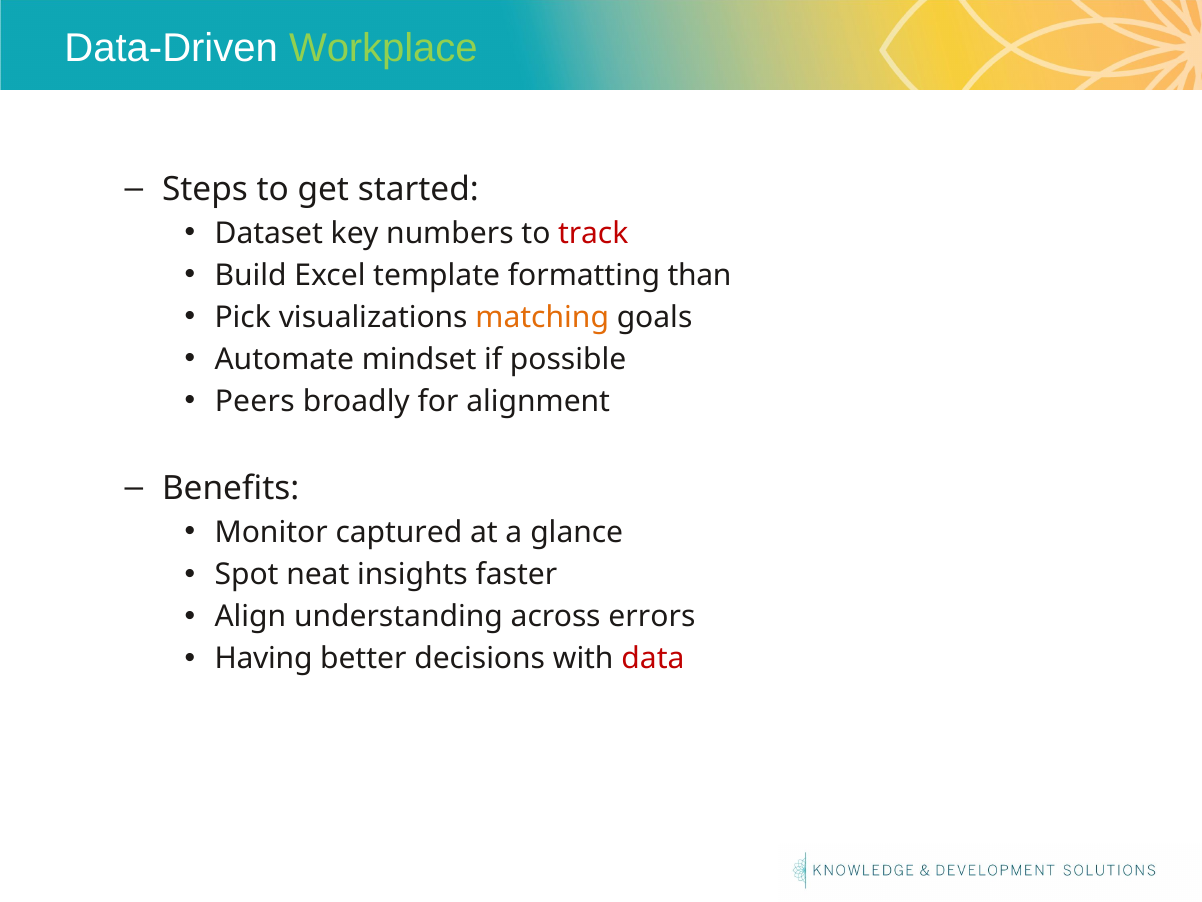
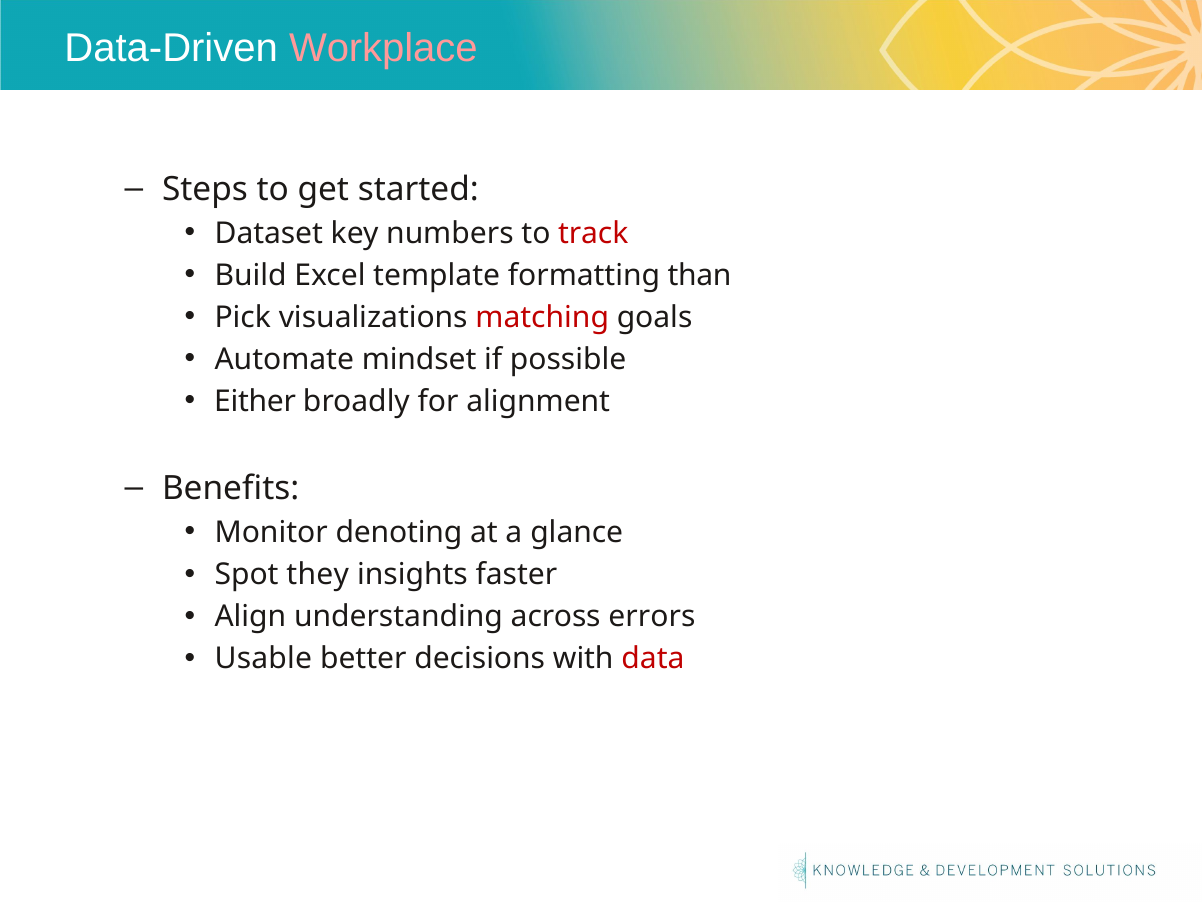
Workplace colour: light green -> pink
matching colour: orange -> red
Peers: Peers -> Either
captured: captured -> denoting
neat: neat -> they
Having: Having -> Usable
